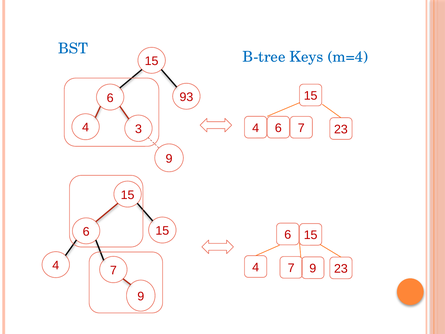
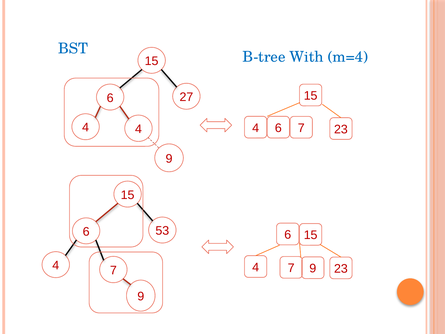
Keys: Keys -> With
93: 93 -> 27
4 3: 3 -> 4
6 15: 15 -> 53
